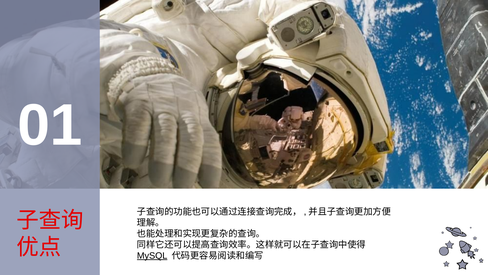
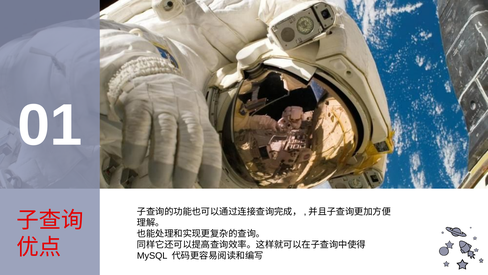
MySQL underline: present -> none
